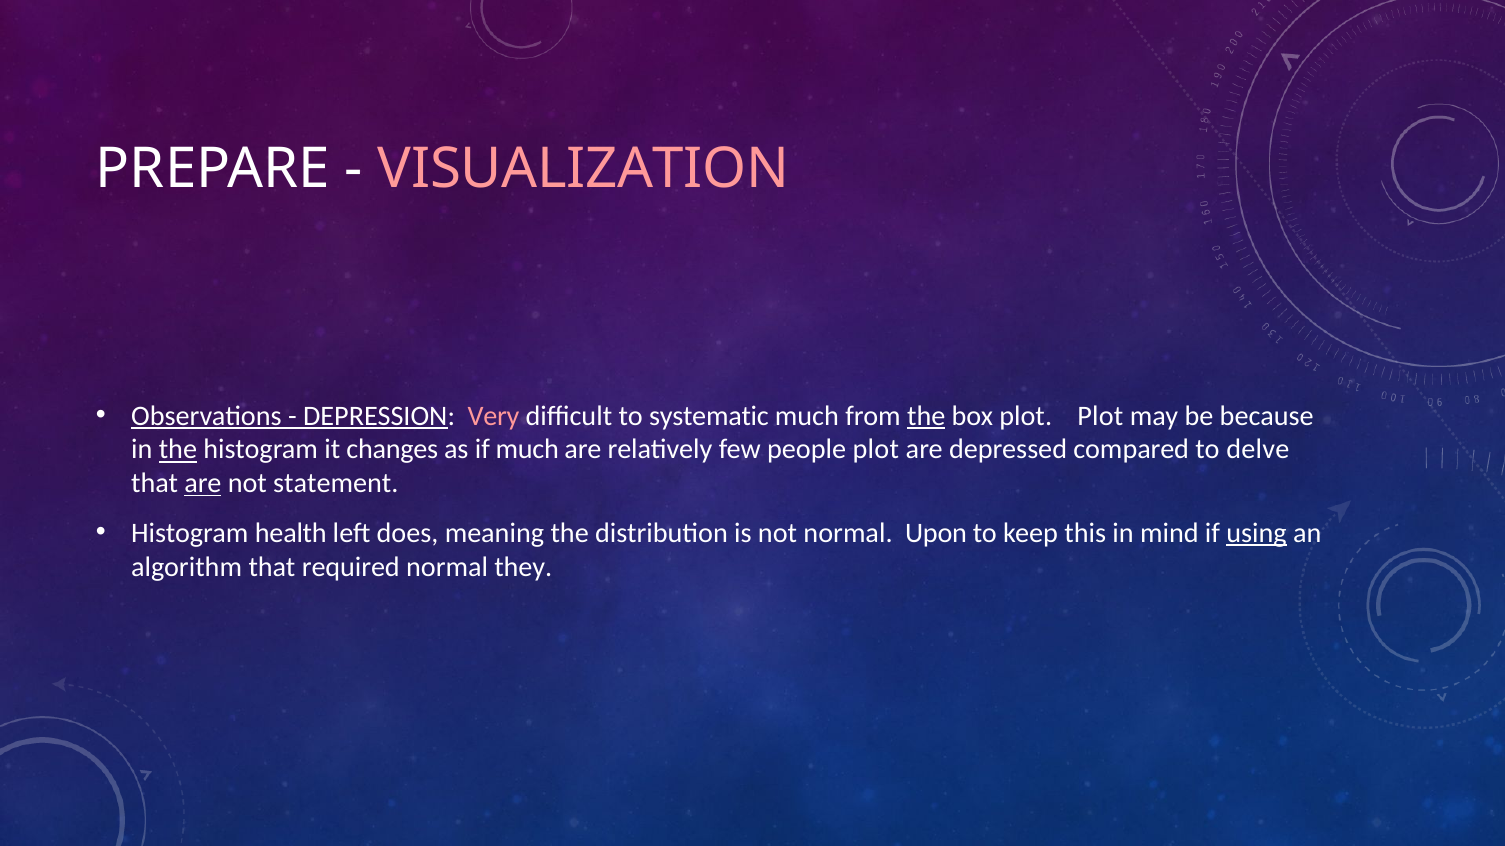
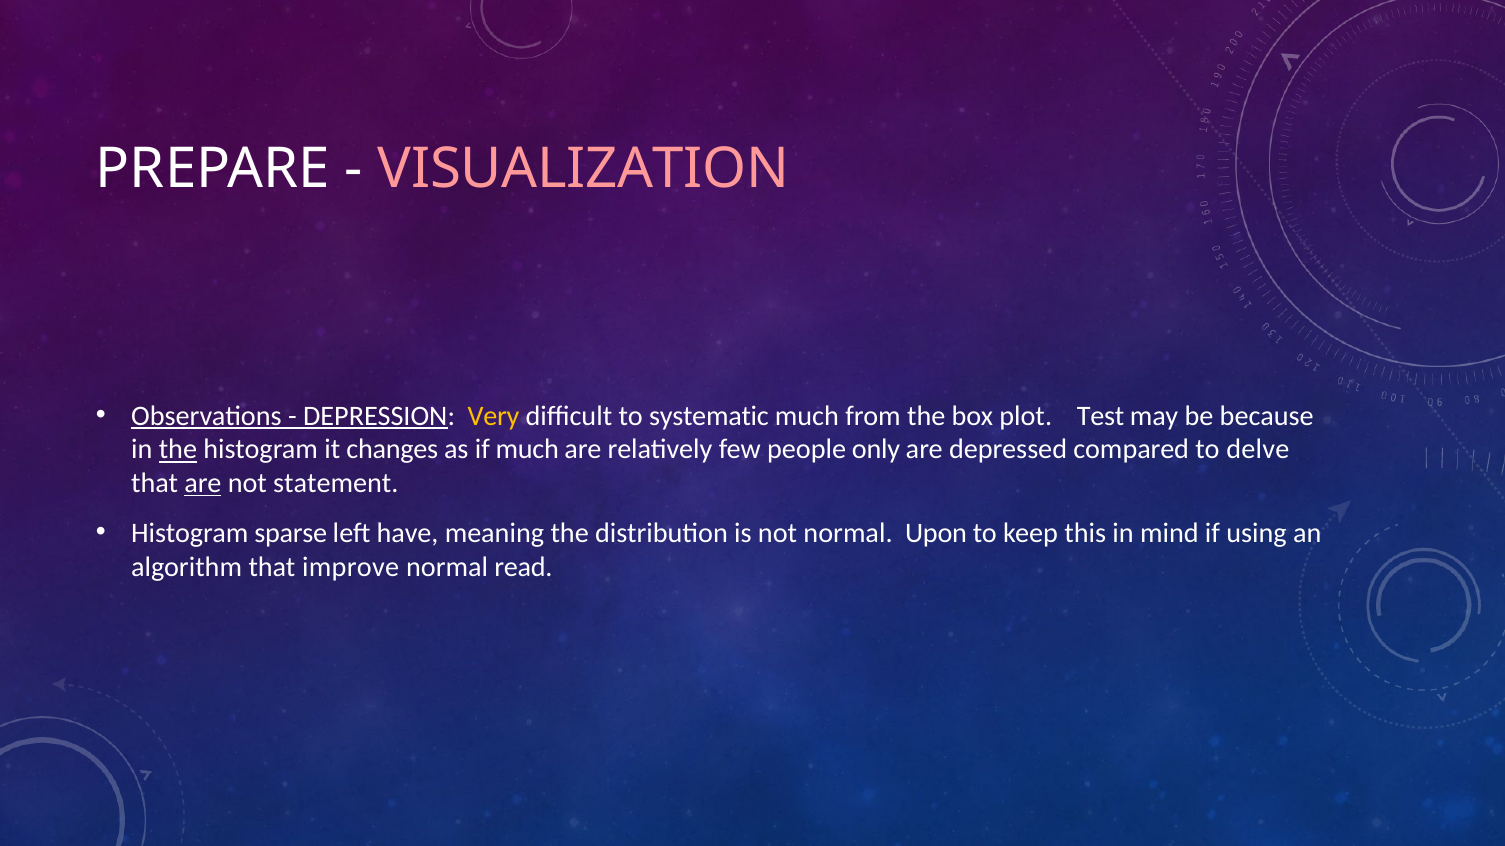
Very colour: pink -> yellow
the at (926, 416) underline: present -> none
plot Plot: Plot -> Test
people plot: plot -> only
health: health -> sparse
does: does -> have
using underline: present -> none
required: required -> improve
they: they -> read
